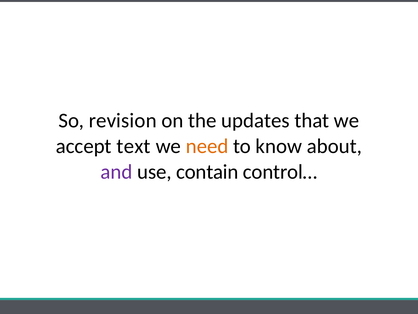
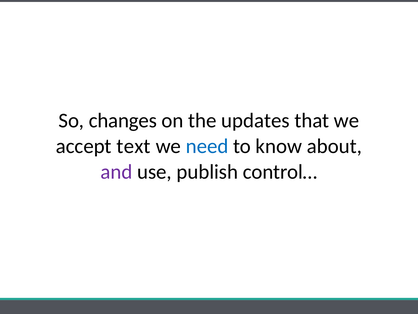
revision: revision -> changes
need colour: orange -> blue
contain: contain -> publish
